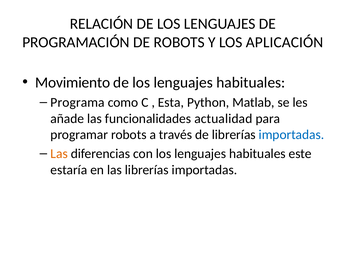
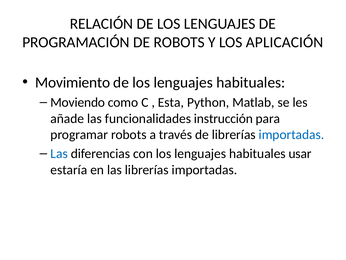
Programa: Programa -> Moviendo
actualidad: actualidad -> instrucción
Las at (59, 153) colour: orange -> blue
este: este -> usar
